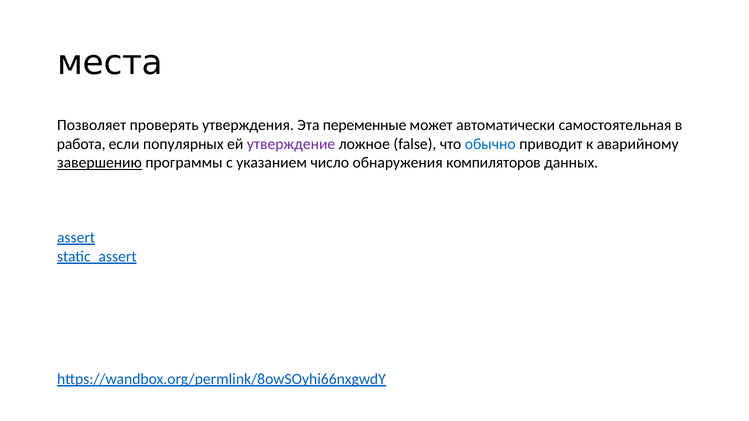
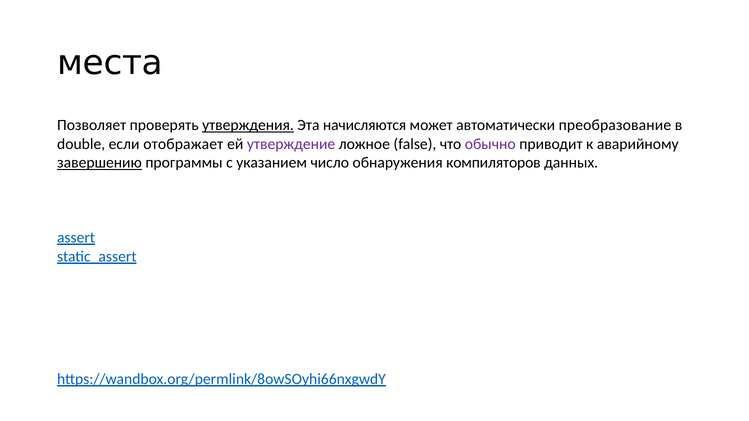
утверждения underline: none -> present
переменные: переменные -> начисляются
самостоятельная: самостоятельная -> преобразование
работа: работа -> double
популярных: популярных -> отображает
обычно colour: blue -> purple
